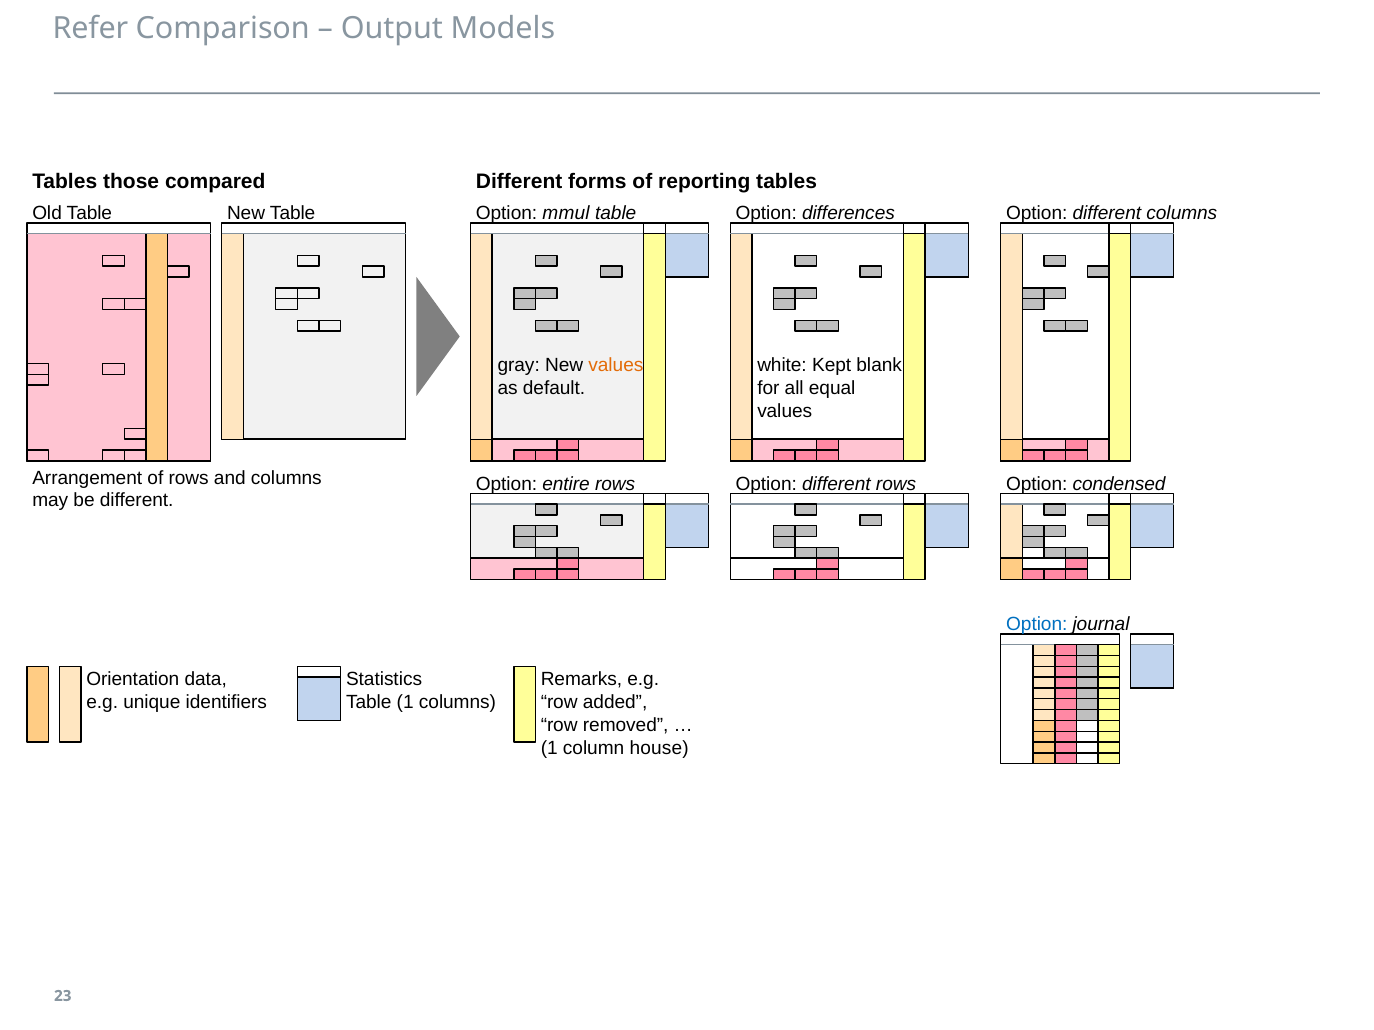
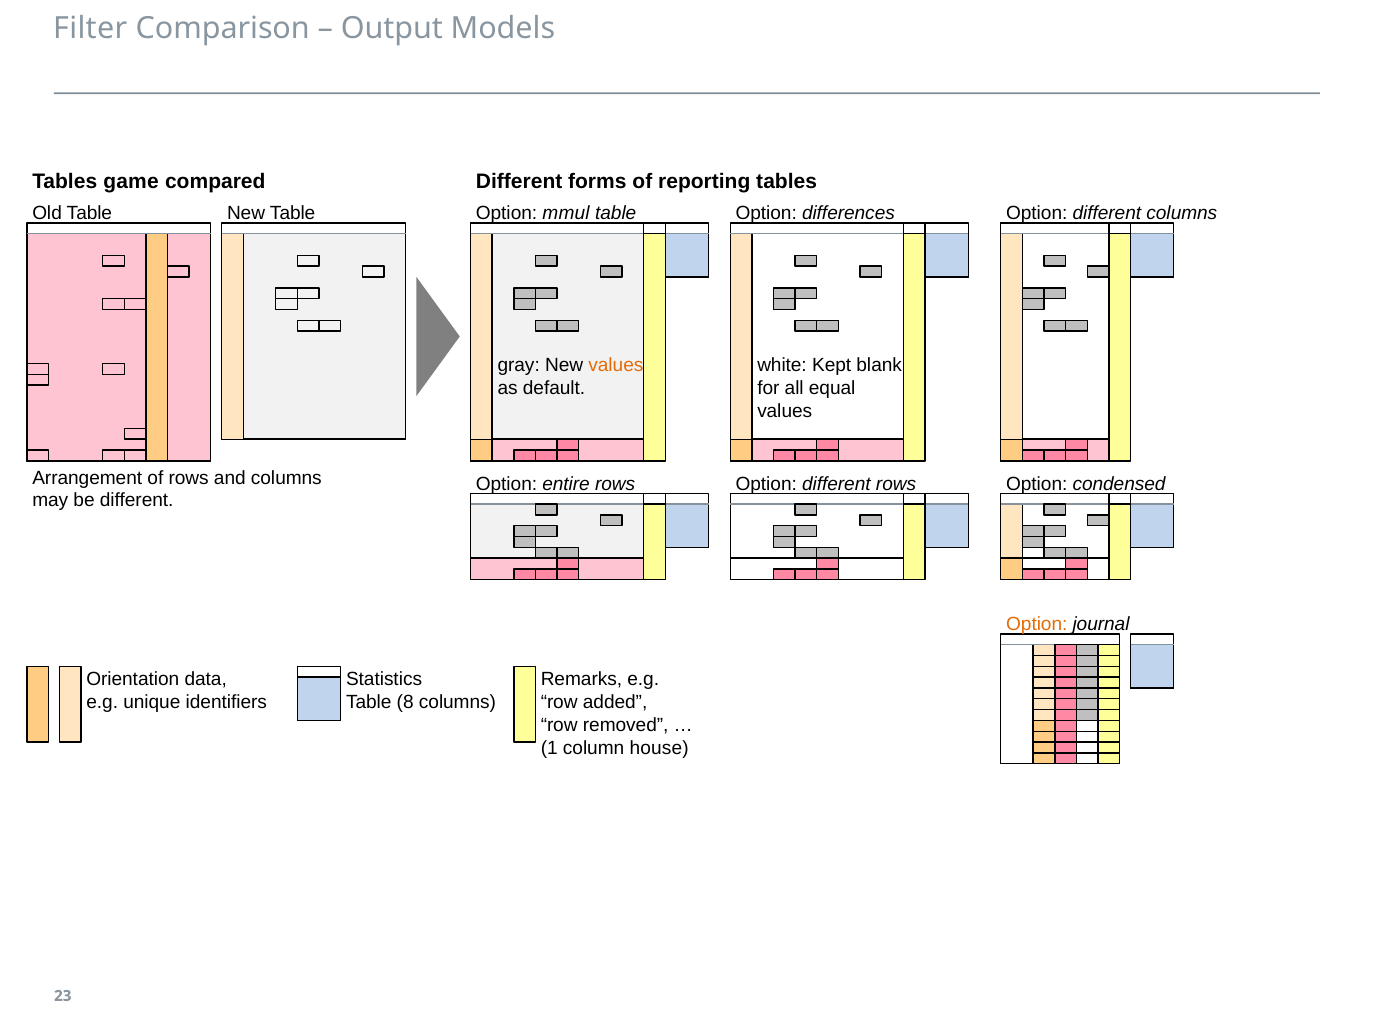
Refer: Refer -> Filter
those: those -> game
Option at (1037, 625) colour: blue -> orange
Table 1: 1 -> 8
